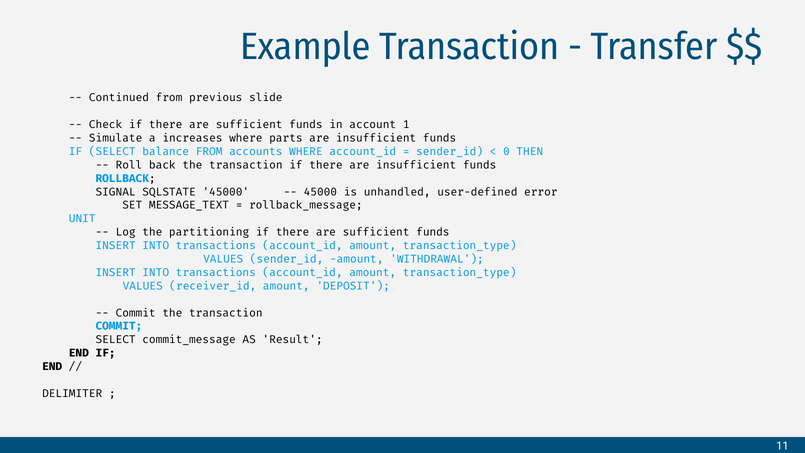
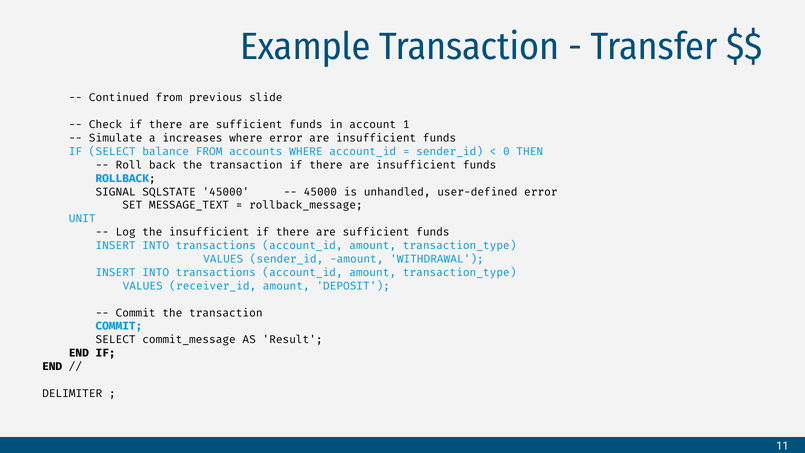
where parts: parts -> error
the partitioning: partitioning -> insufficient
